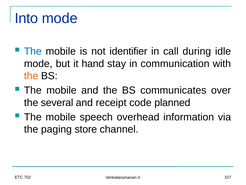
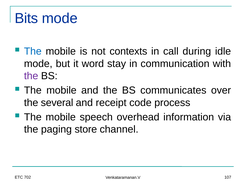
Into: Into -> Bits
identifier: identifier -> contexts
hand: hand -> word
the at (31, 76) colour: orange -> purple
planned: planned -> process
